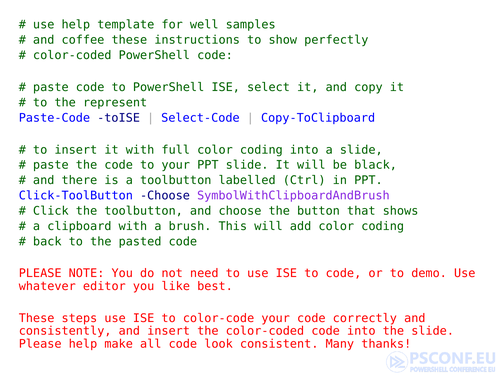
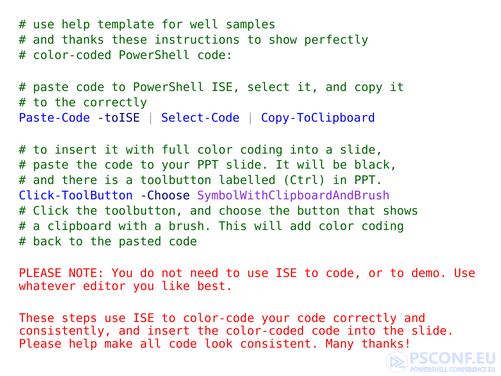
and coffee: coffee -> thanks
the represent: represent -> correctly
